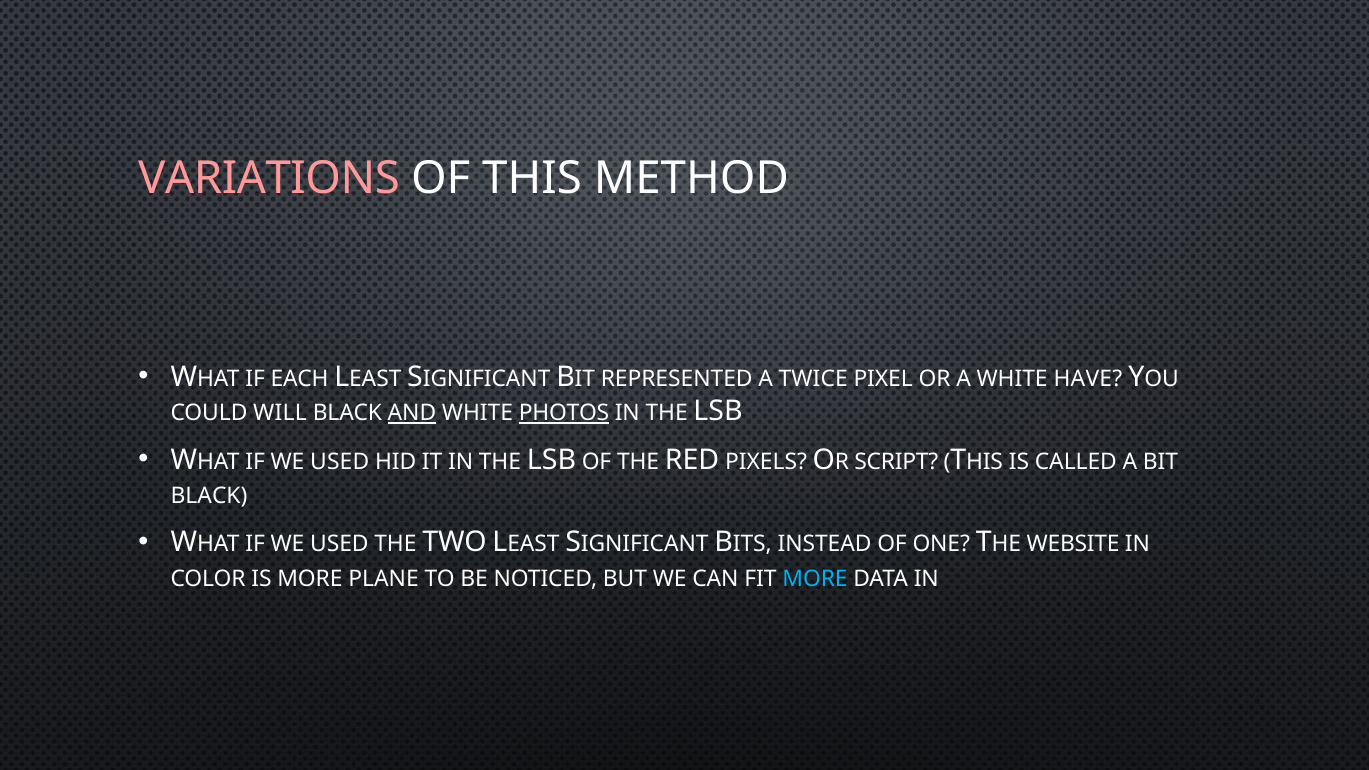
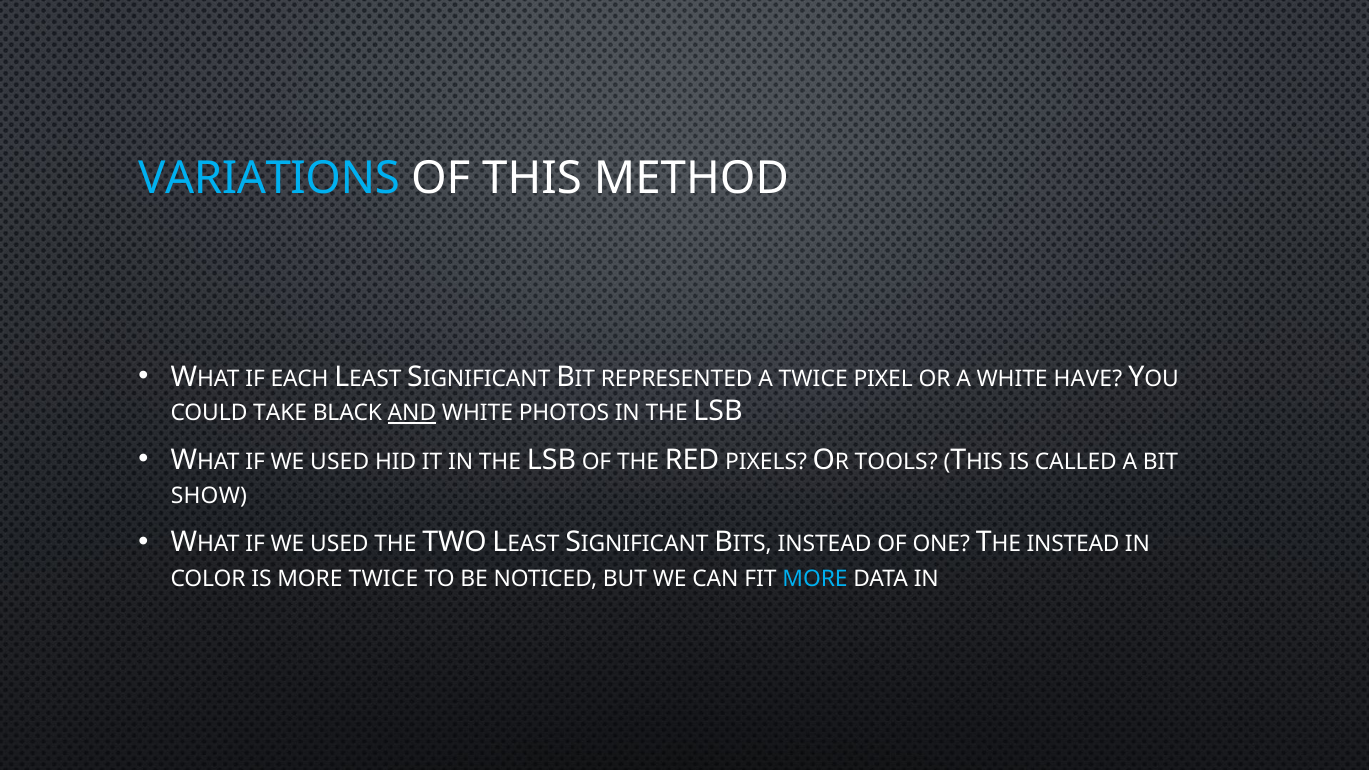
VARIATIONS colour: pink -> light blue
WILL: WILL -> TAKE
PHOTOS underline: present -> none
SCRIPT: SCRIPT -> TOOLS
BLACK at (209, 496): BLACK -> SHOW
WEBSITE at (1073, 544): WEBSITE -> INSTEAD
MORE PLANE: PLANE -> TWICE
